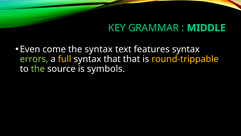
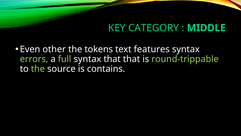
GRAMMAR: GRAMMAR -> CATEGORY
come: come -> other
the syntax: syntax -> tokens
full colour: yellow -> light green
round-trippable colour: yellow -> light green
symbols: symbols -> contains
